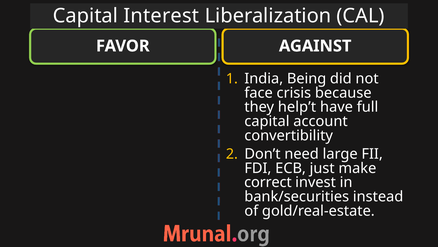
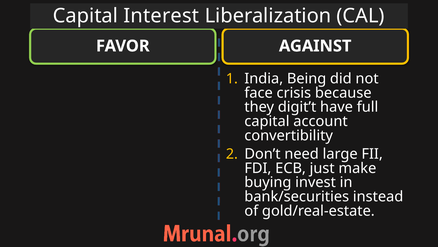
help’t: help’t -> digit’t
correct: correct -> buying
